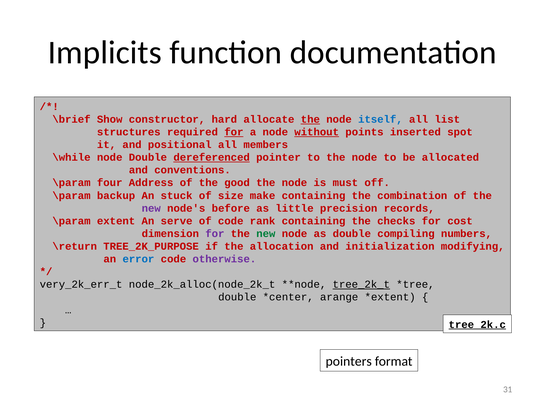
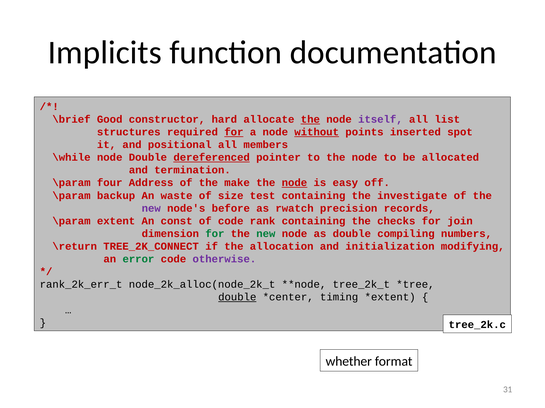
Show: Show -> Good
itself colour: blue -> purple
conventions: conventions -> termination
good: good -> make
node at (294, 183) underline: none -> present
must: must -> easy
stuck: stuck -> waste
make: make -> test
combination: combination -> investigate
little: little -> rwatch
serve: serve -> const
cost: cost -> join
for at (215, 234) colour: purple -> green
TREE_2K_PURPOSE: TREE_2K_PURPOSE -> TREE_2K_CONNECT
error colour: blue -> green
very_2k_err_t: very_2k_err_t -> rank_2k_err_t
tree_2k_t underline: present -> none
double at (237, 298) underline: none -> present
arange: arange -> timing
tree_2k.c underline: present -> none
pointers: pointers -> whether
